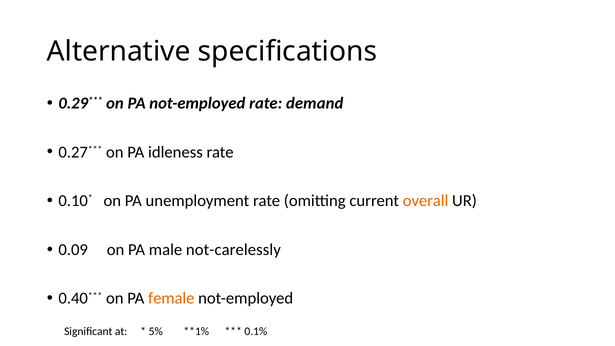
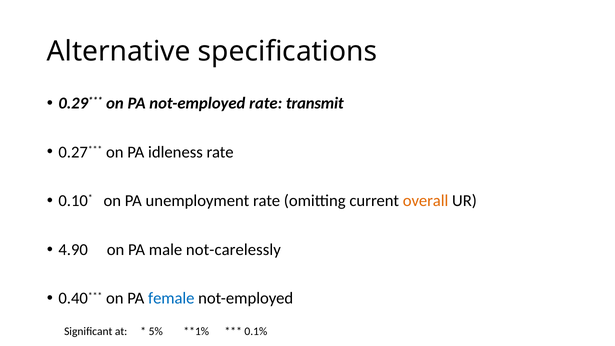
demand: demand -> transmit
0.09: 0.09 -> 4.90
female colour: orange -> blue
